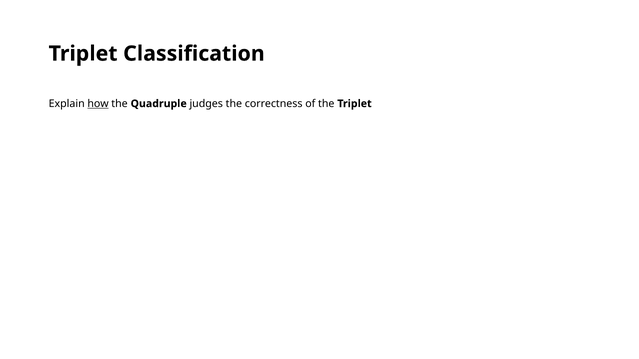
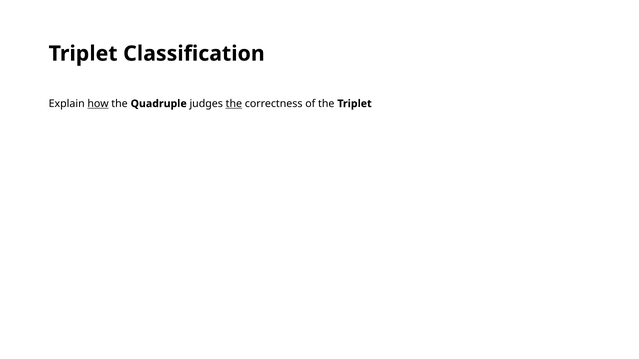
the at (234, 104) underline: none -> present
